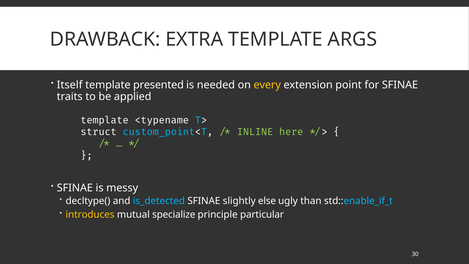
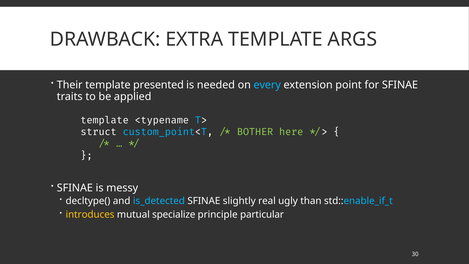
Itself: Itself -> Their
every colour: yellow -> light blue
INLINE: INLINE -> BOTHER
else: else -> real
